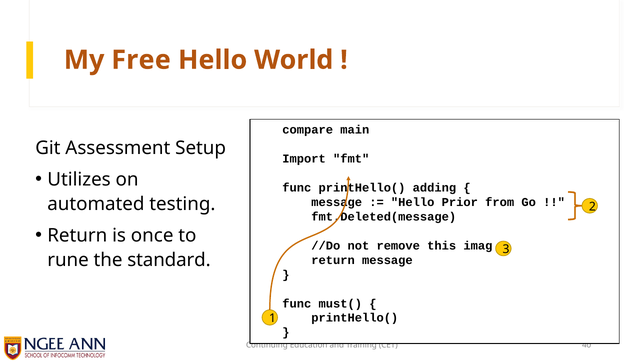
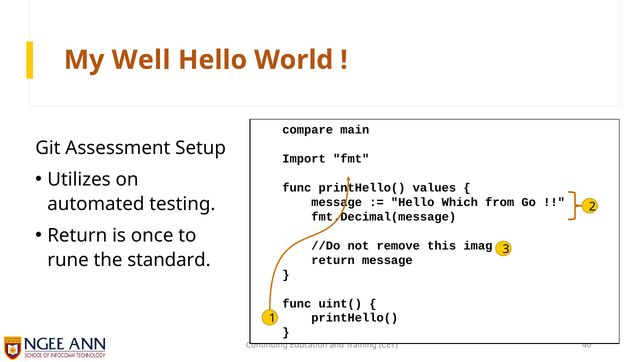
Free: Free -> Well
adding: adding -> values
Prior: Prior -> Which
fmt.Deleted(message: fmt.Deleted(message -> fmt.Decimal(message
must(: must( -> uint(
